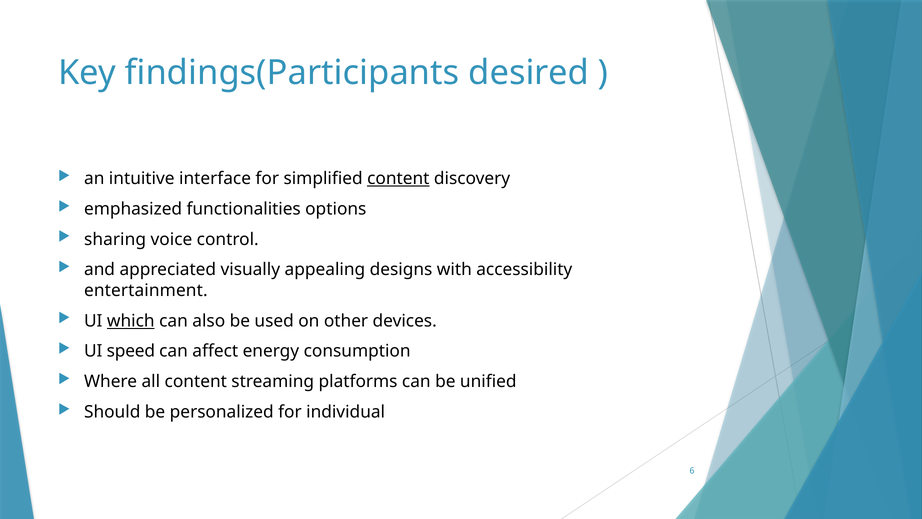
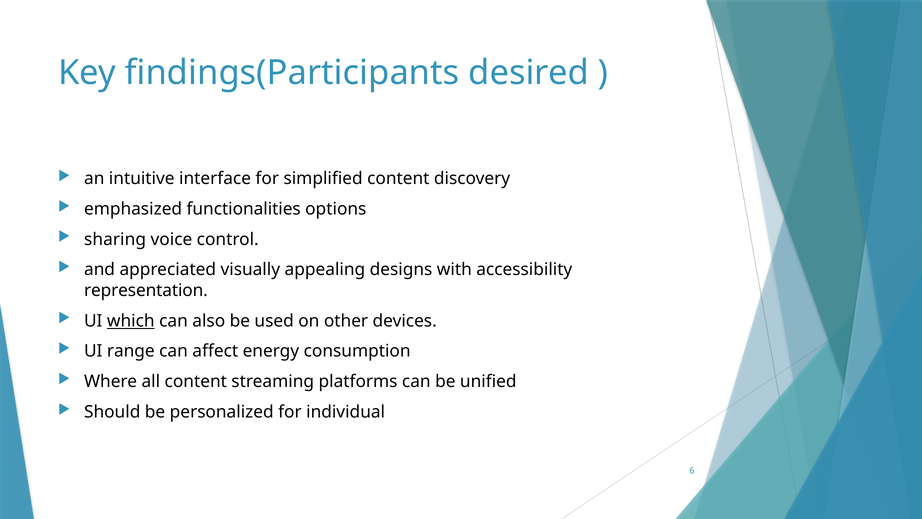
content at (398, 178) underline: present -> none
entertainment: entertainment -> representation
speed: speed -> range
